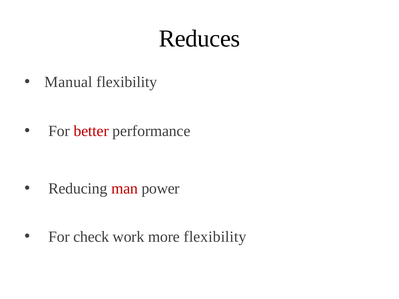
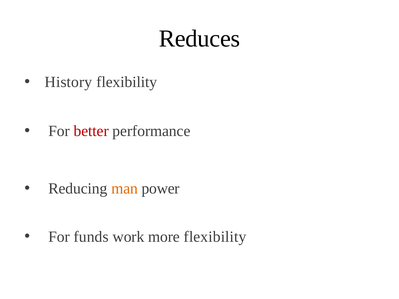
Manual: Manual -> History
man colour: red -> orange
check: check -> funds
